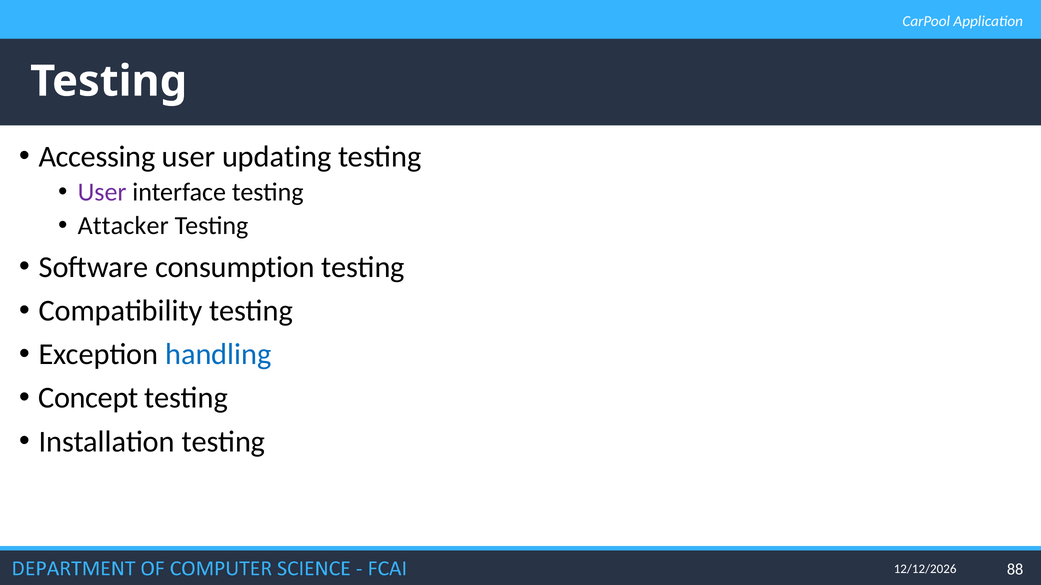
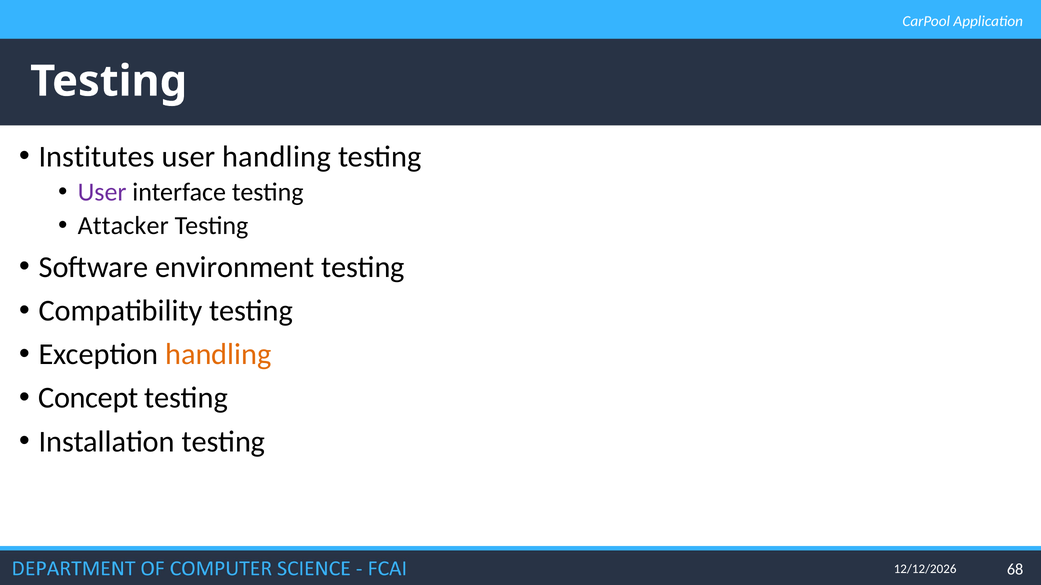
Accessing: Accessing -> Institutes
user updating: updating -> handling
consumption: consumption -> environment
handling at (218, 355) colour: blue -> orange
88: 88 -> 68
